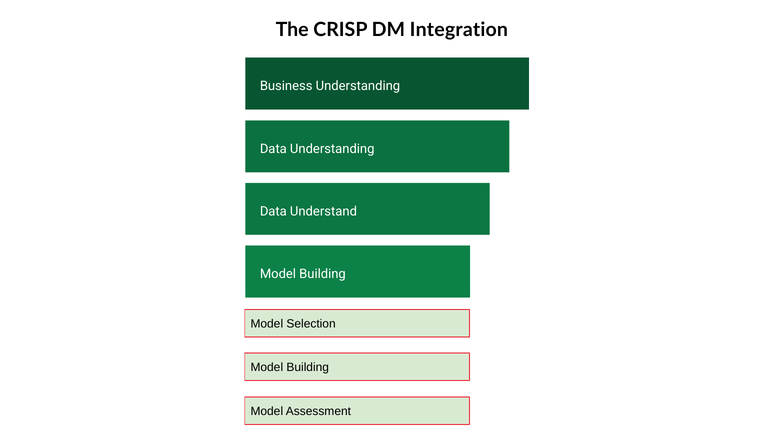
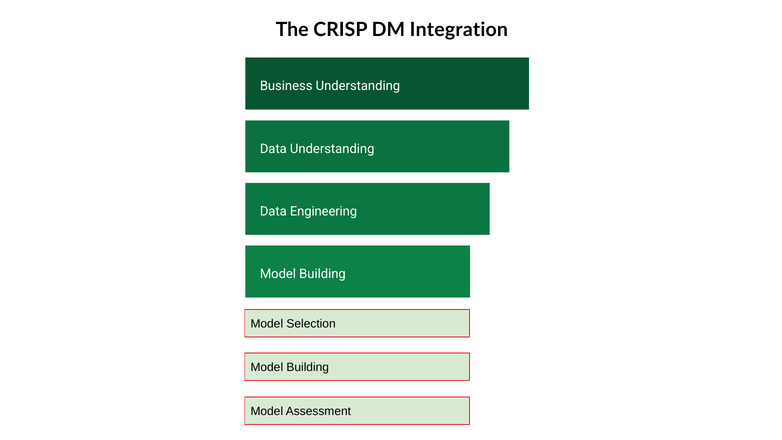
Understand: Understand -> Engineering
